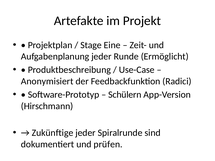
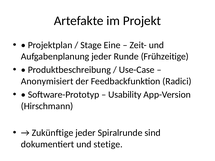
Ermöglicht: Ermöglicht -> Frühzeitige
Schülern: Schülern -> Usability
prüfen: prüfen -> stetige
